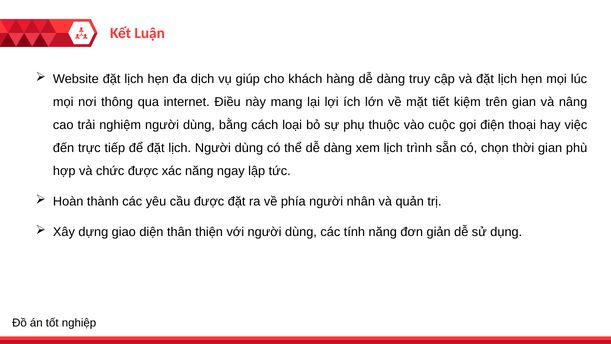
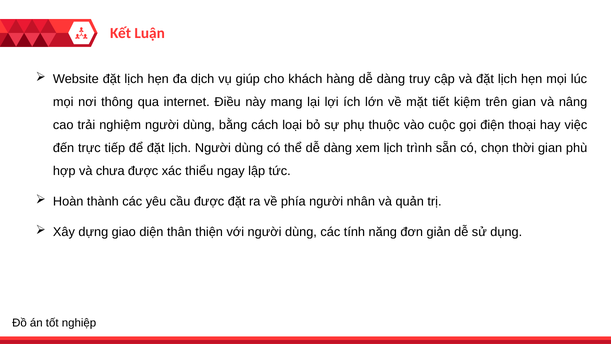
chức: chức -> chưa
xác năng: năng -> thiểu
